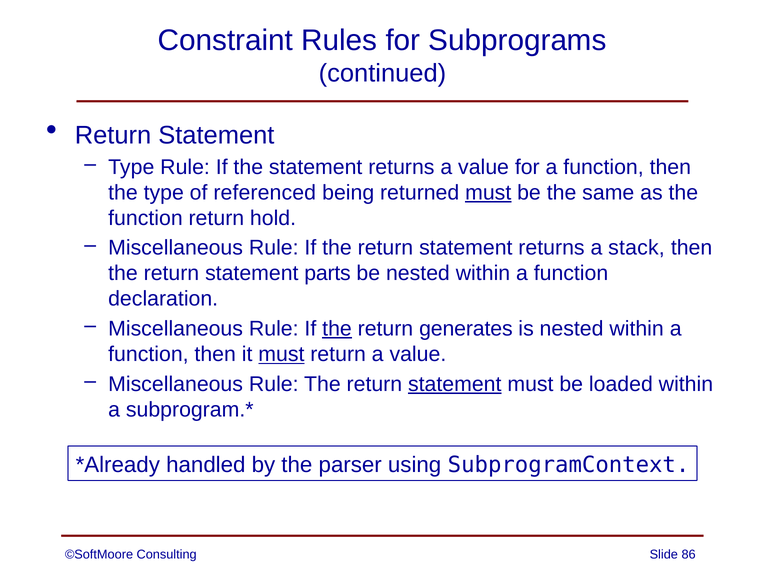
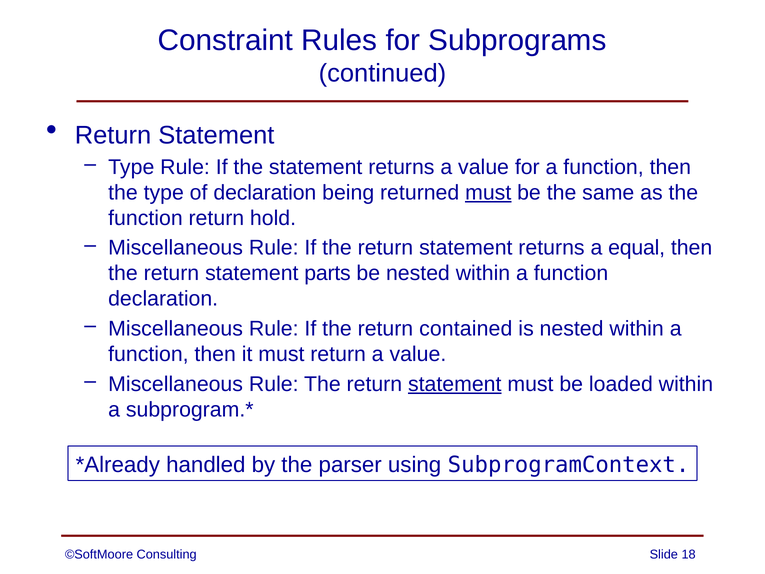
of referenced: referenced -> declaration
stack: stack -> equal
the at (337, 329) underline: present -> none
generates: generates -> contained
must at (281, 354) underline: present -> none
86: 86 -> 18
